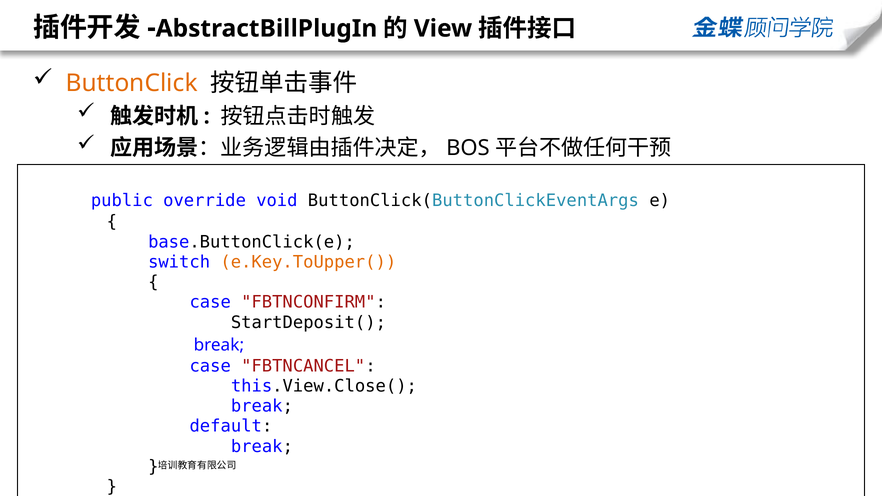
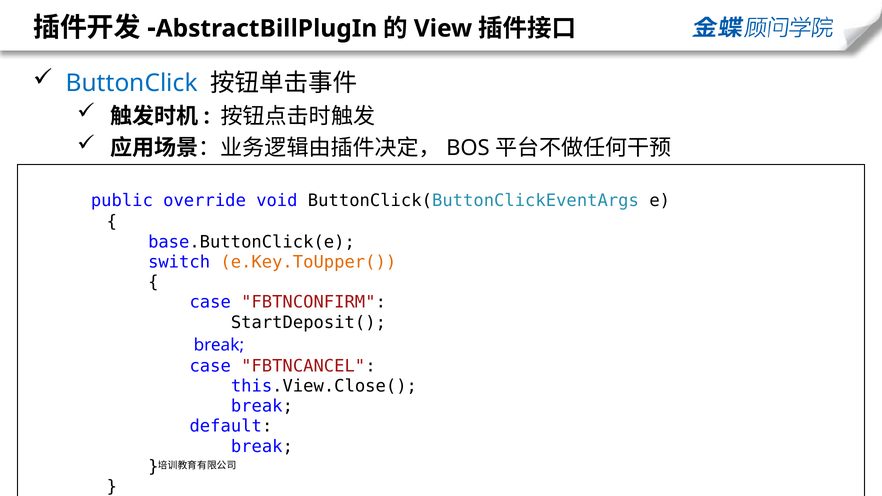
ButtonClick colour: orange -> blue
